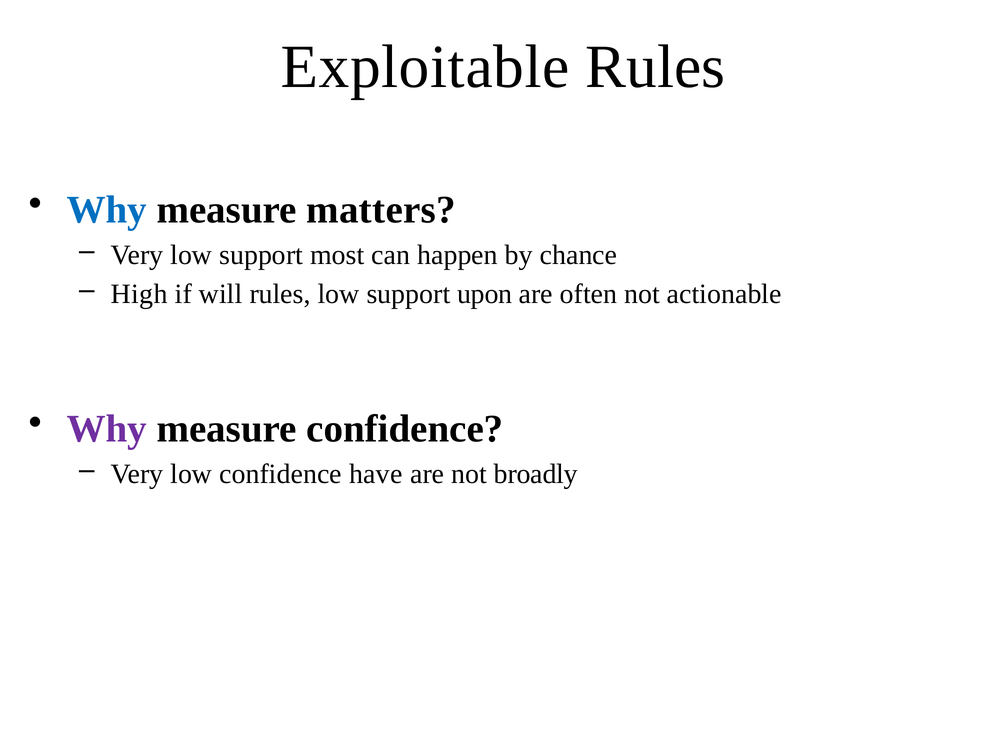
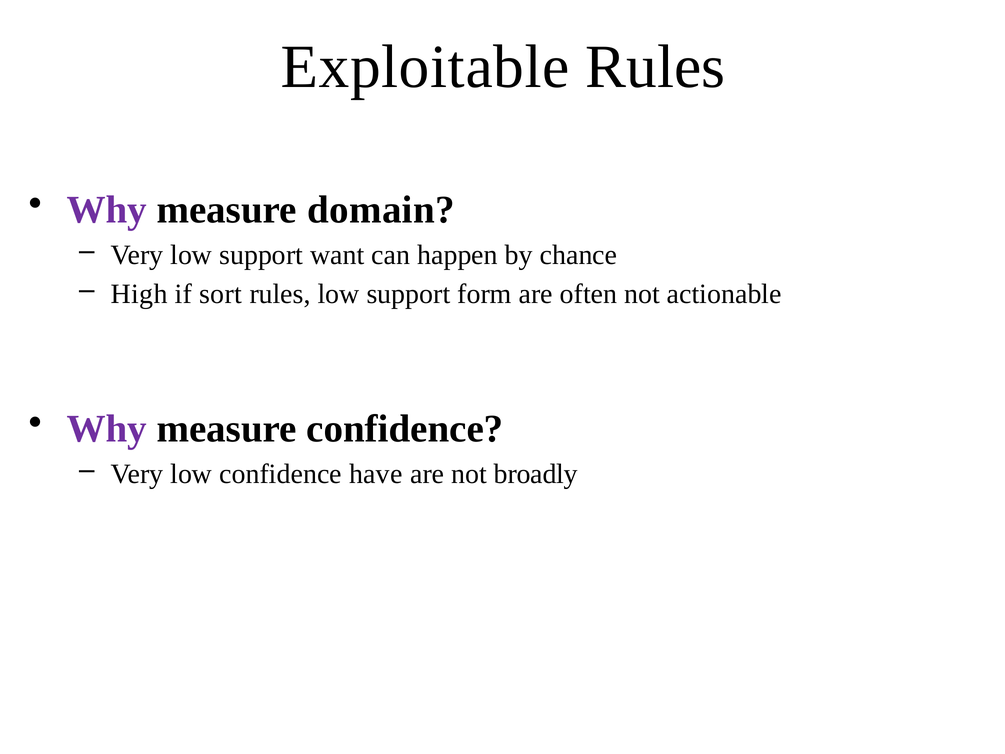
Why at (107, 210) colour: blue -> purple
matters: matters -> domain
most: most -> want
will: will -> sort
upon: upon -> form
